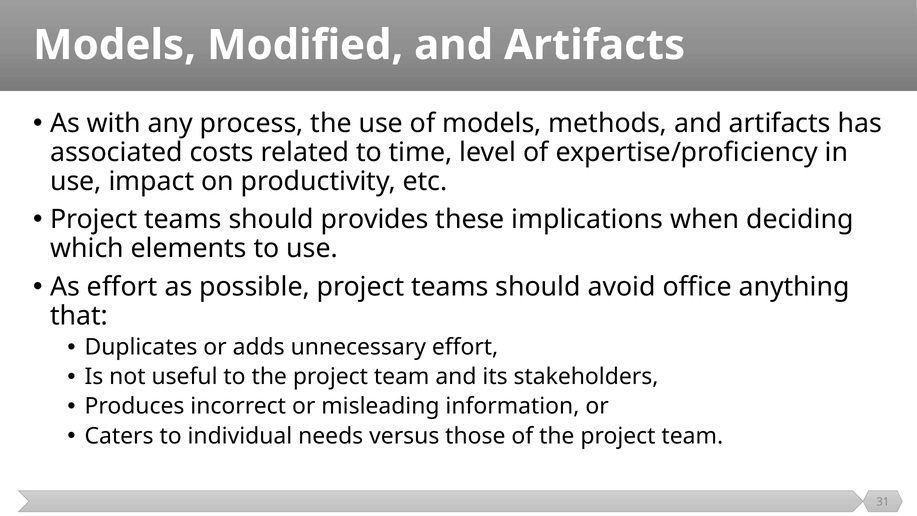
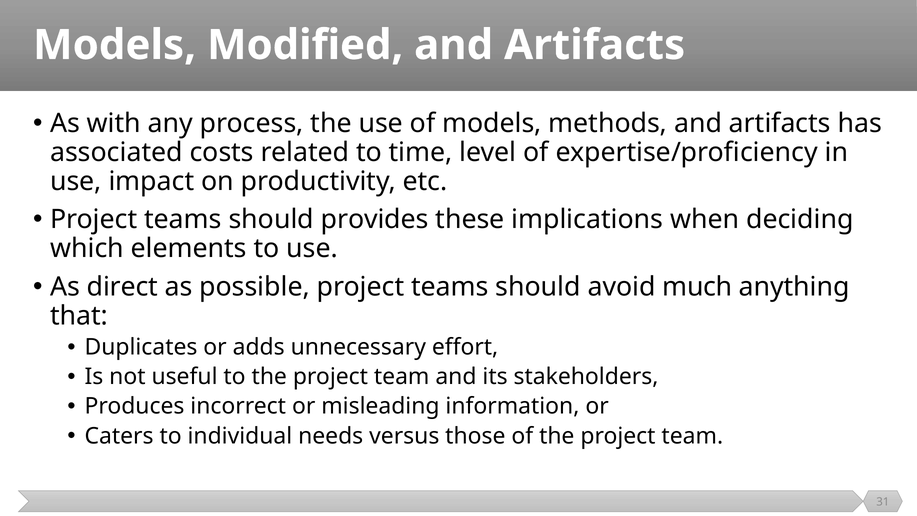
As effort: effort -> direct
office: office -> much
